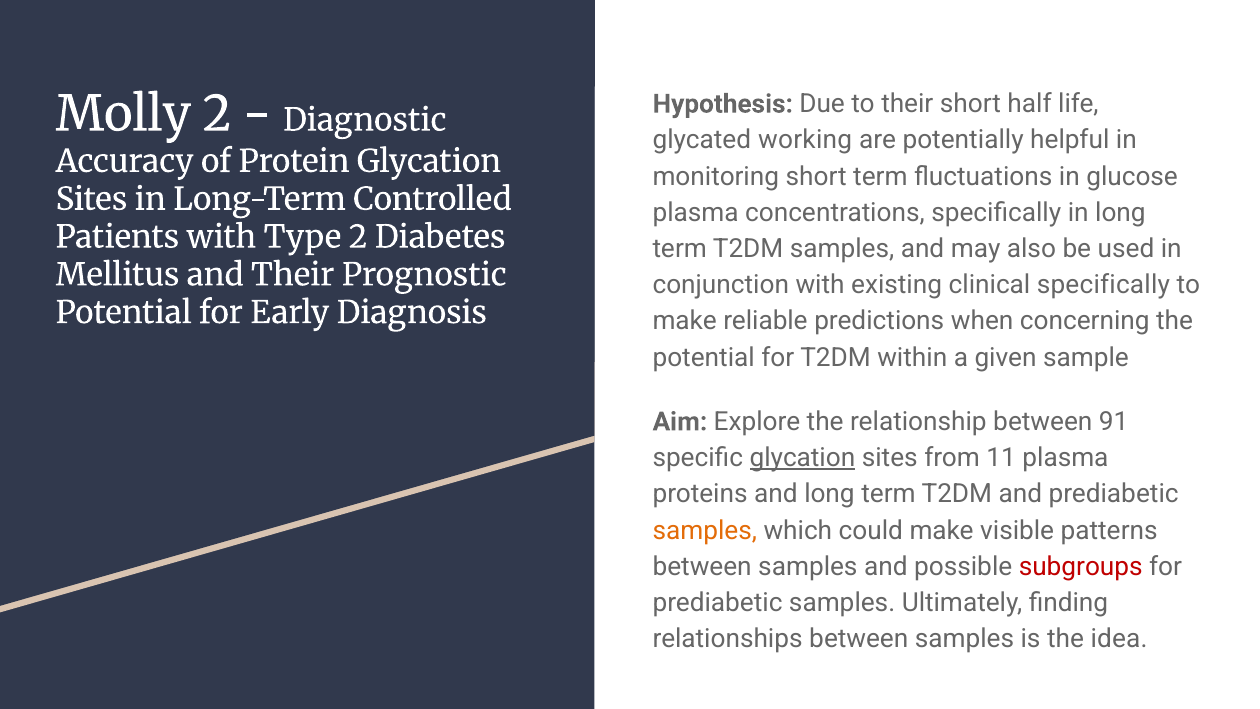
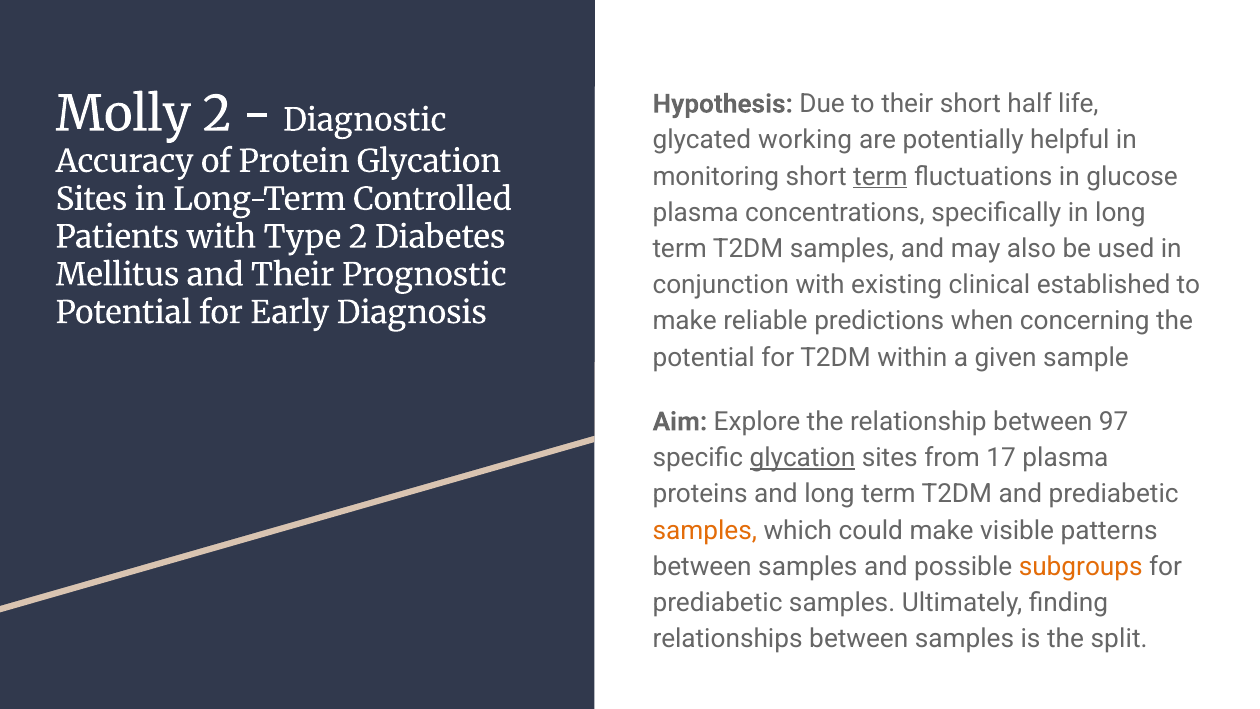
term at (880, 176) underline: none -> present
clinical specifically: specifically -> established
91: 91 -> 97
11: 11 -> 17
subgroups colour: red -> orange
idea: idea -> split
